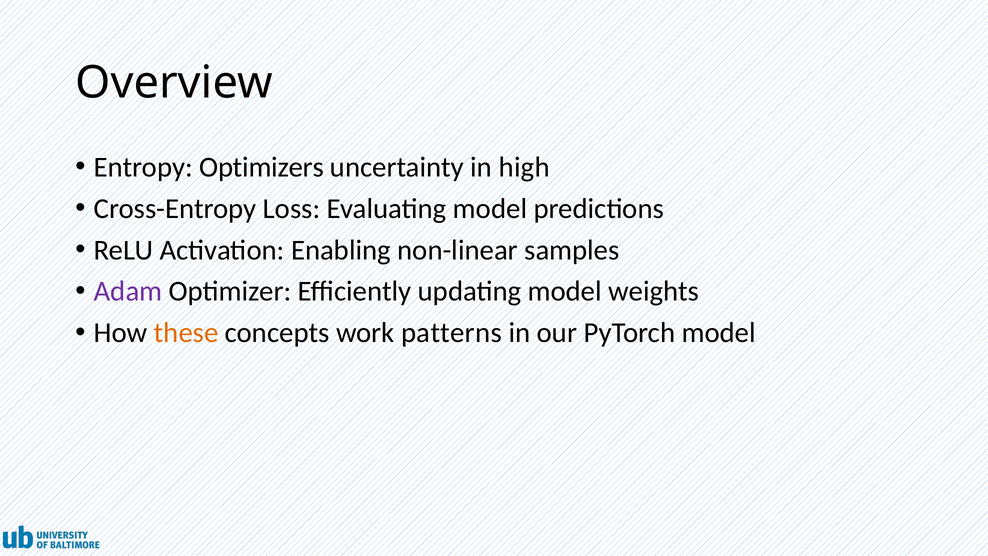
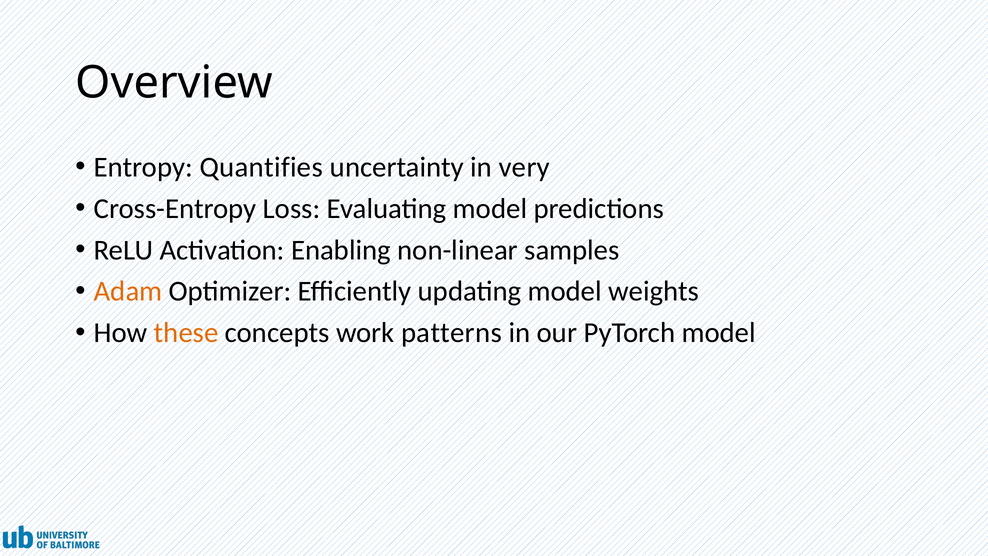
Optimizers: Optimizers -> Quantifies
high: high -> very
Adam colour: purple -> orange
